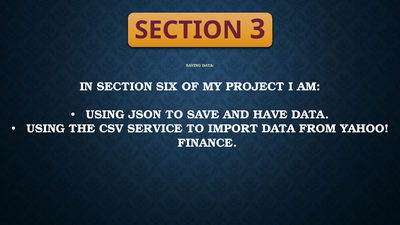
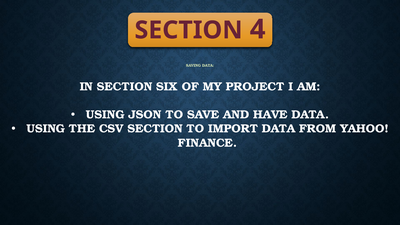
3: 3 -> 4
CSV SERVICE: SERVICE -> SECTION
